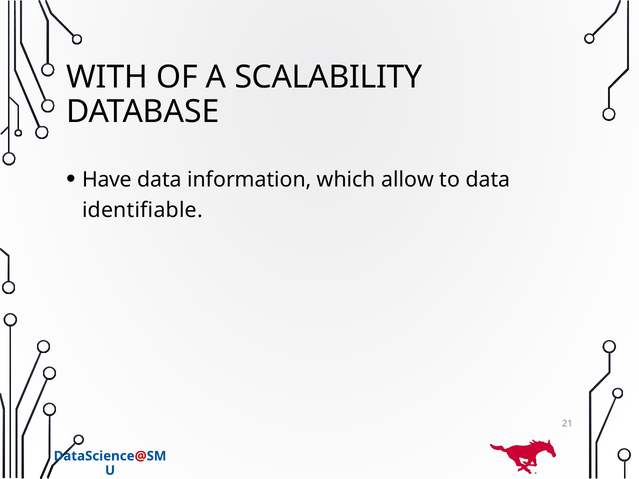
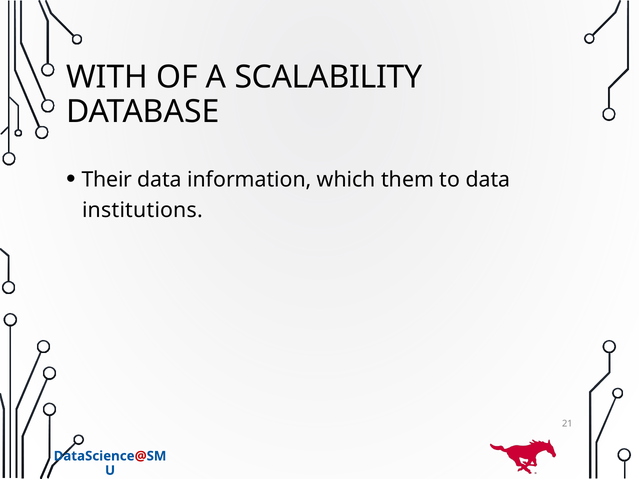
Have: Have -> Their
allow: allow -> them
identifiable: identifiable -> institutions
